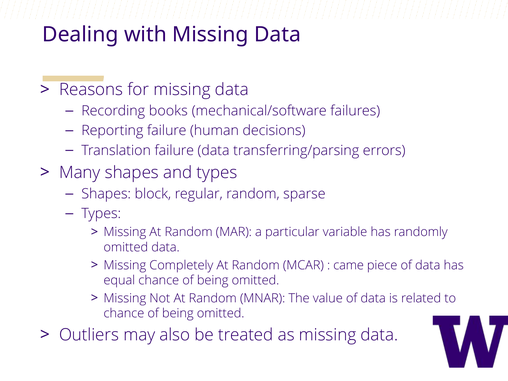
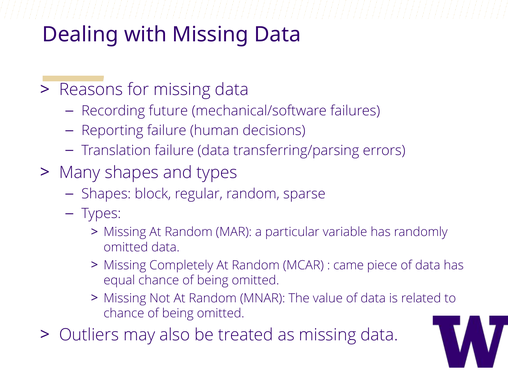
books: books -> future
